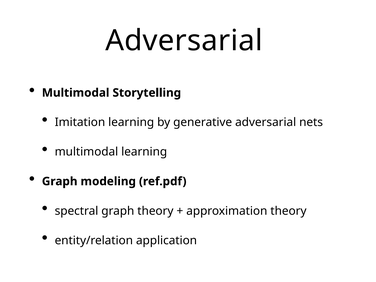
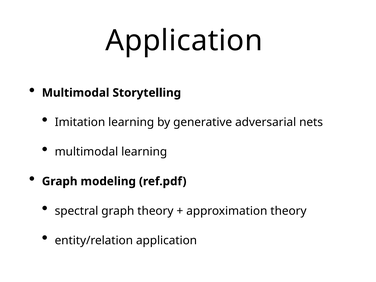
Adversarial at (184, 41): Adversarial -> Application
